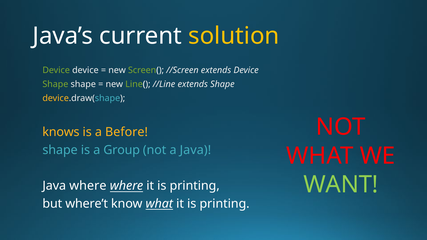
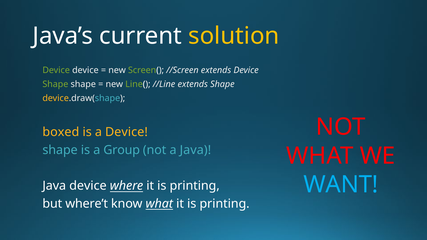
knows: knows -> boxed
a Before: Before -> Device
WANT colour: light green -> light blue
Java where: where -> device
